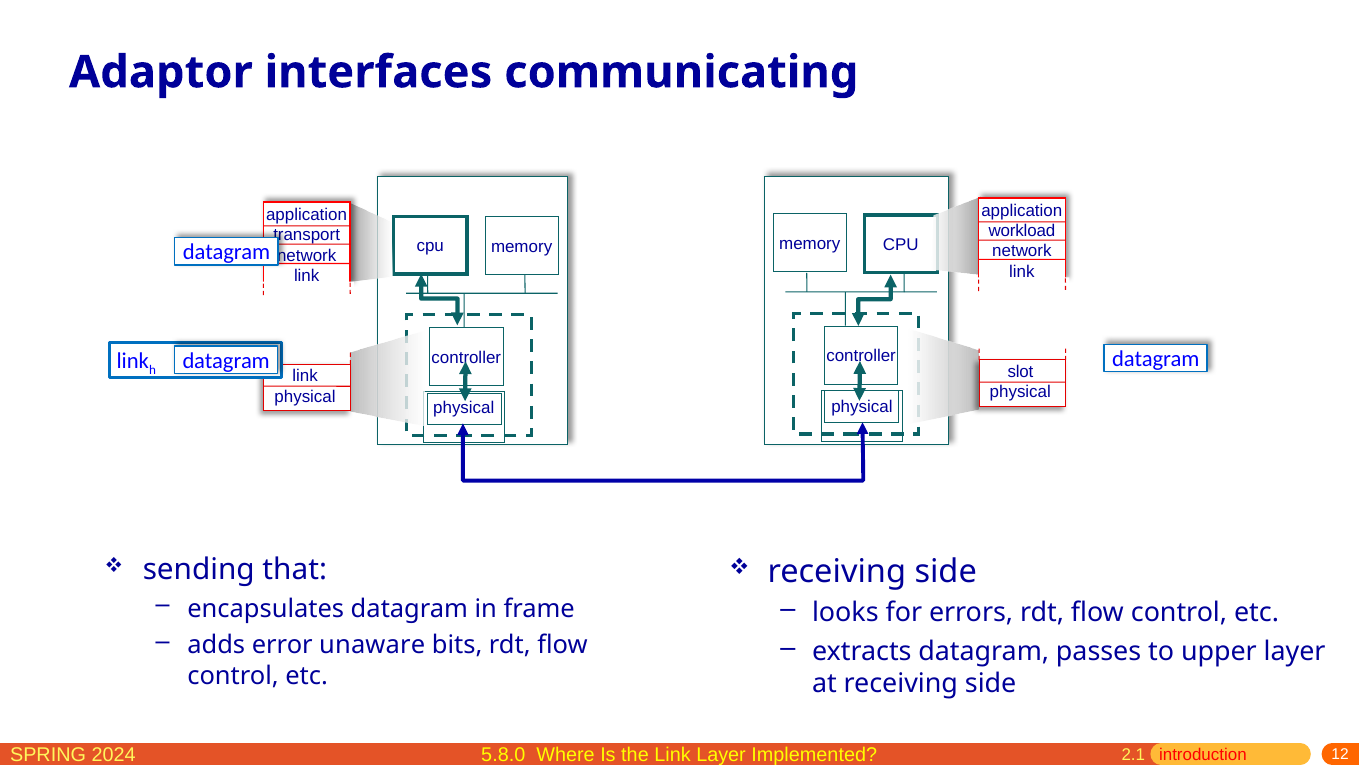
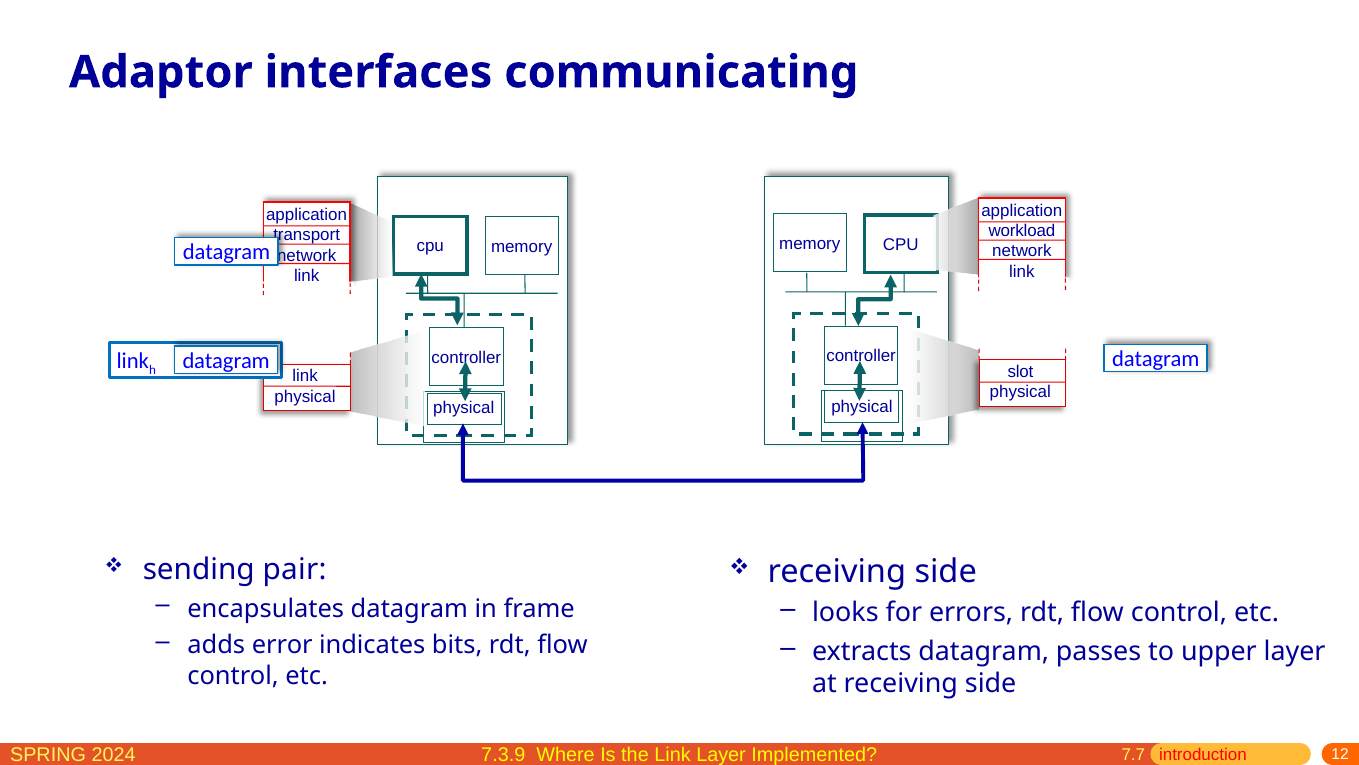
that: that -> pair
unaware: unaware -> indicates
5.8.0: 5.8.0 -> 7.3.9
2.1: 2.1 -> 7.7
